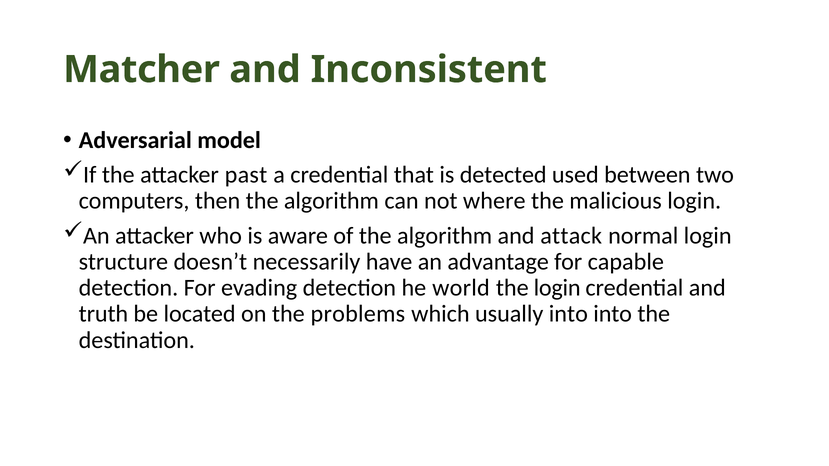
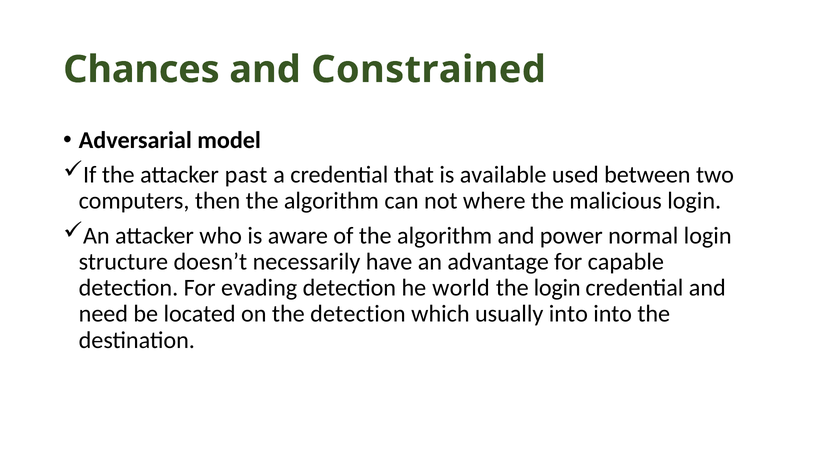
Matcher: Matcher -> Chances
Inconsistent: Inconsistent -> Constrained
detected: detected -> available
attack: attack -> power
truth: truth -> need
the problems: problems -> detection
